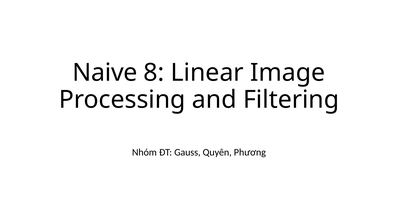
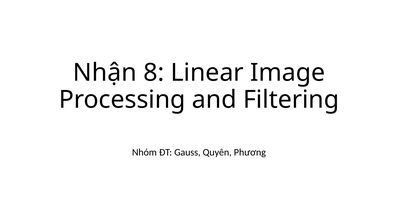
Naive: Naive -> Nhận
